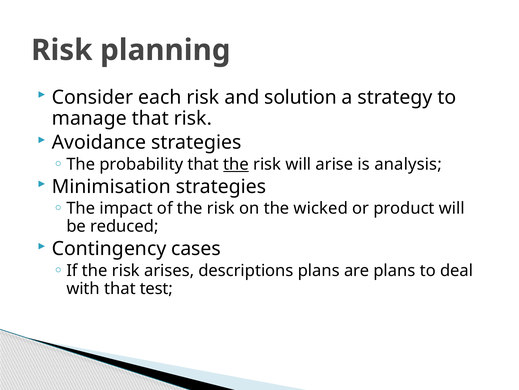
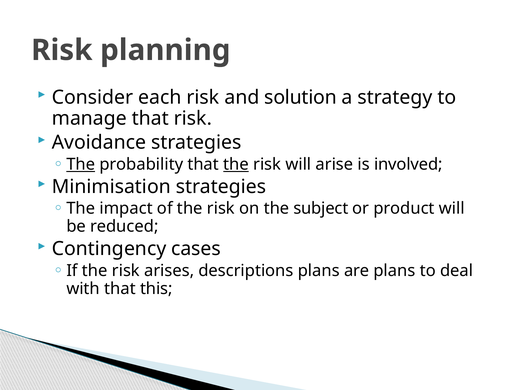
The at (81, 164) underline: none -> present
analysis: analysis -> involved
wicked: wicked -> subject
test: test -> this
